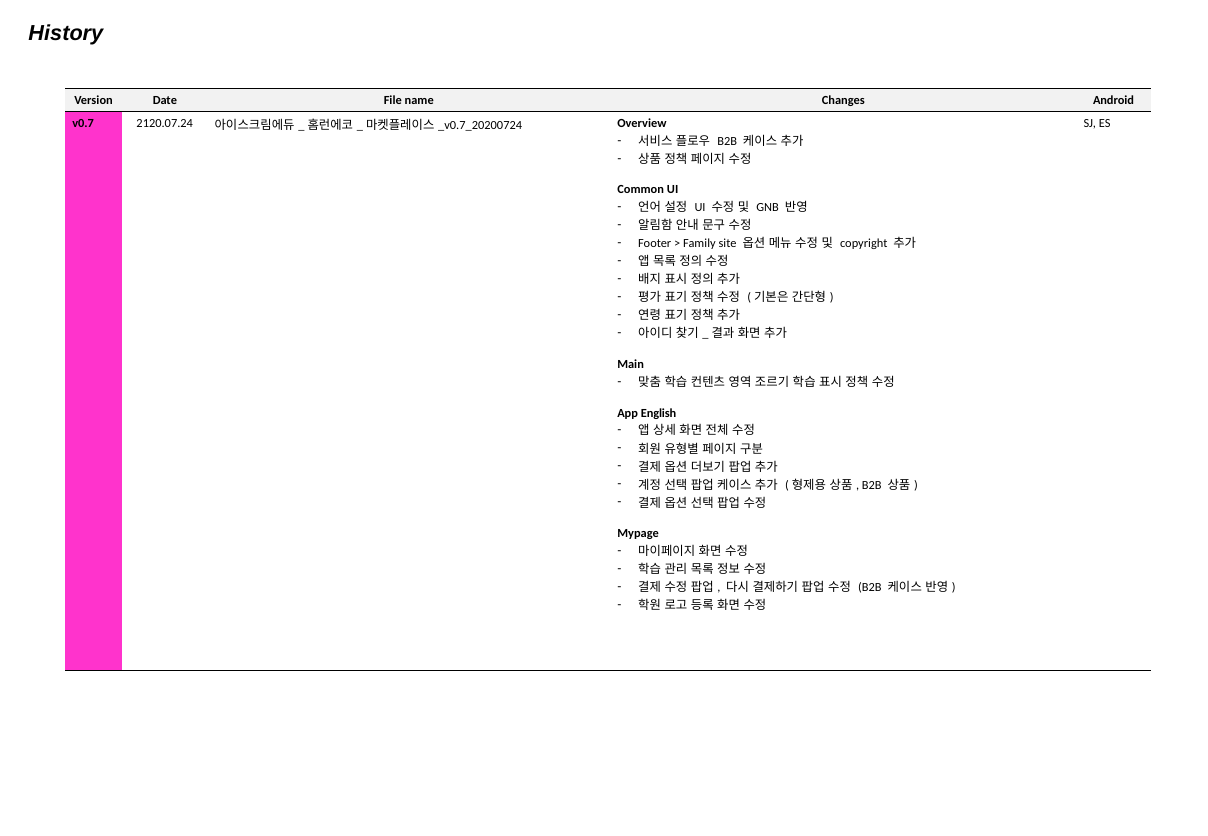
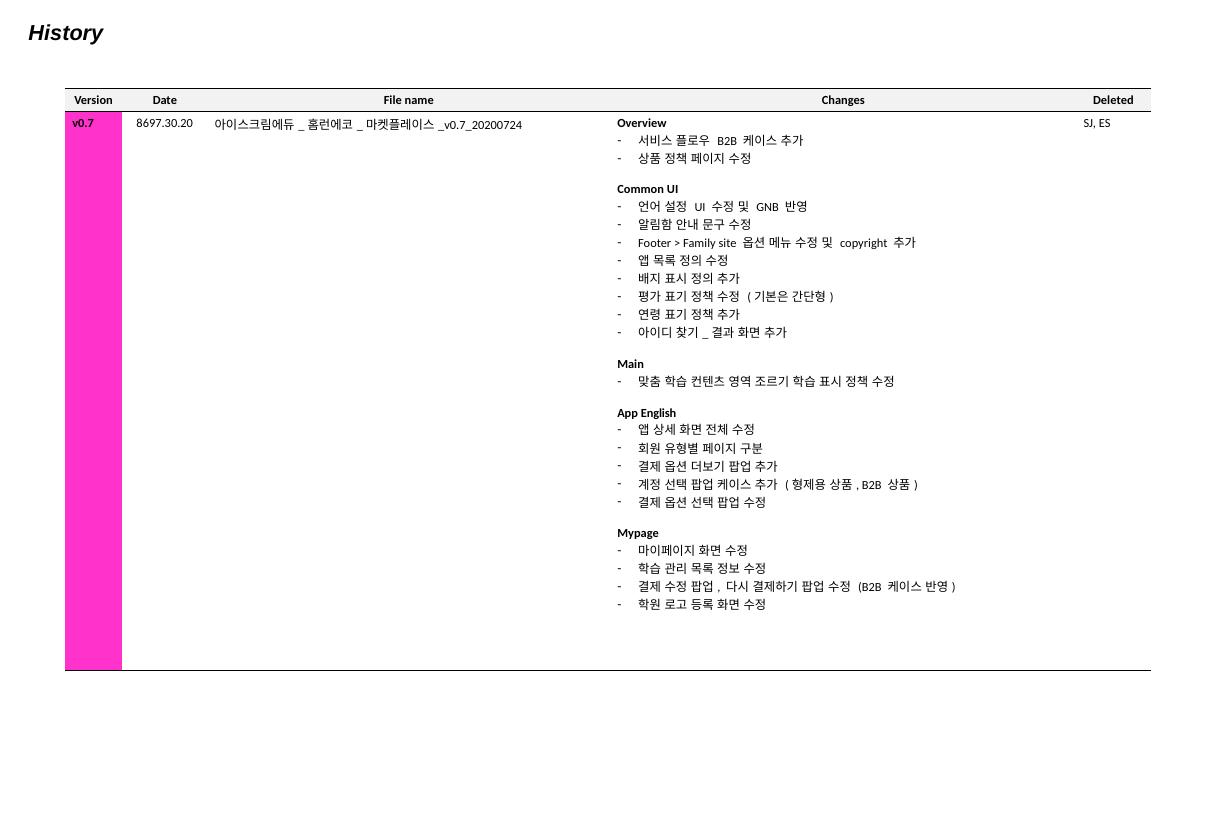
Android: Android -> Deleted
2120.07.24: 2120.07.24 -> 8697.30.20
